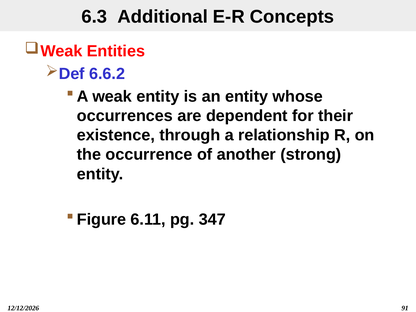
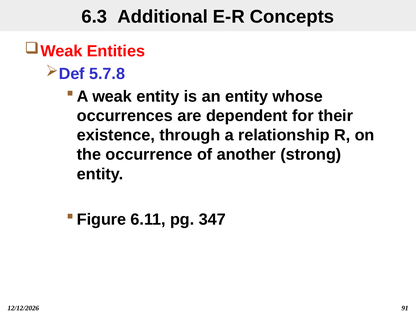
6.6.2: 6.6.2 -> 5.7.8
